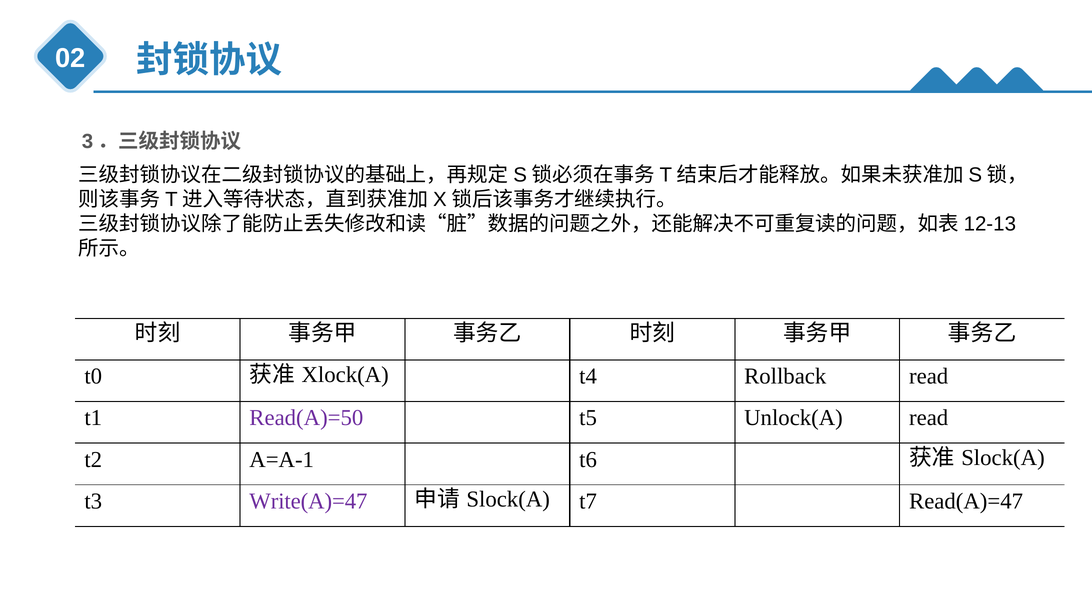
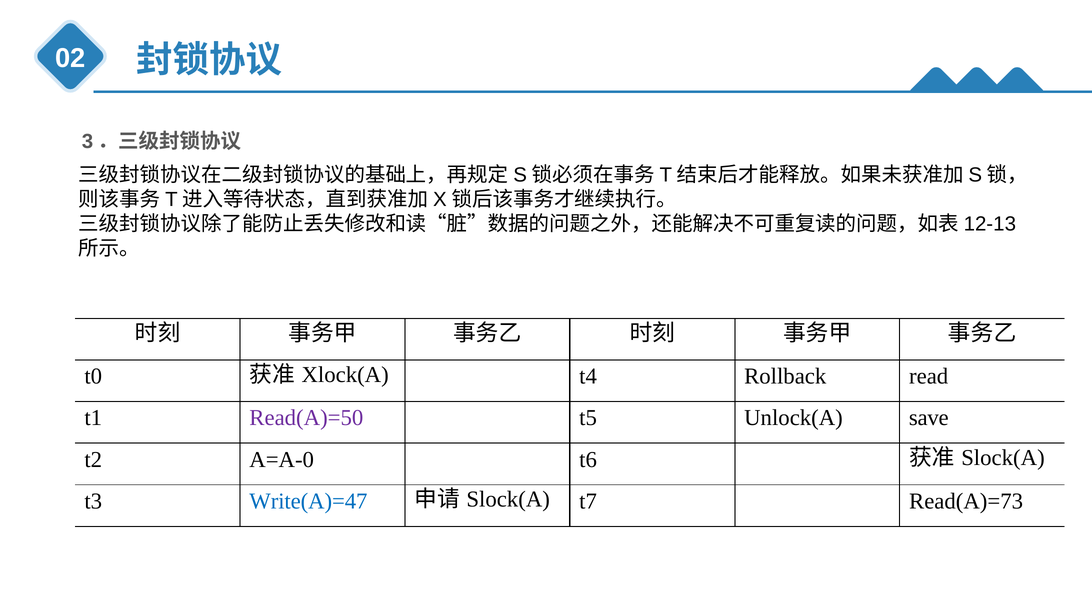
Unlock(A read: read -> save
A=A-1: A=A-1 -> A=A-0
Write(A)=47 colour: purple -> blue
Read(A)=47: Read(A)=47 -> Read(A)=73
